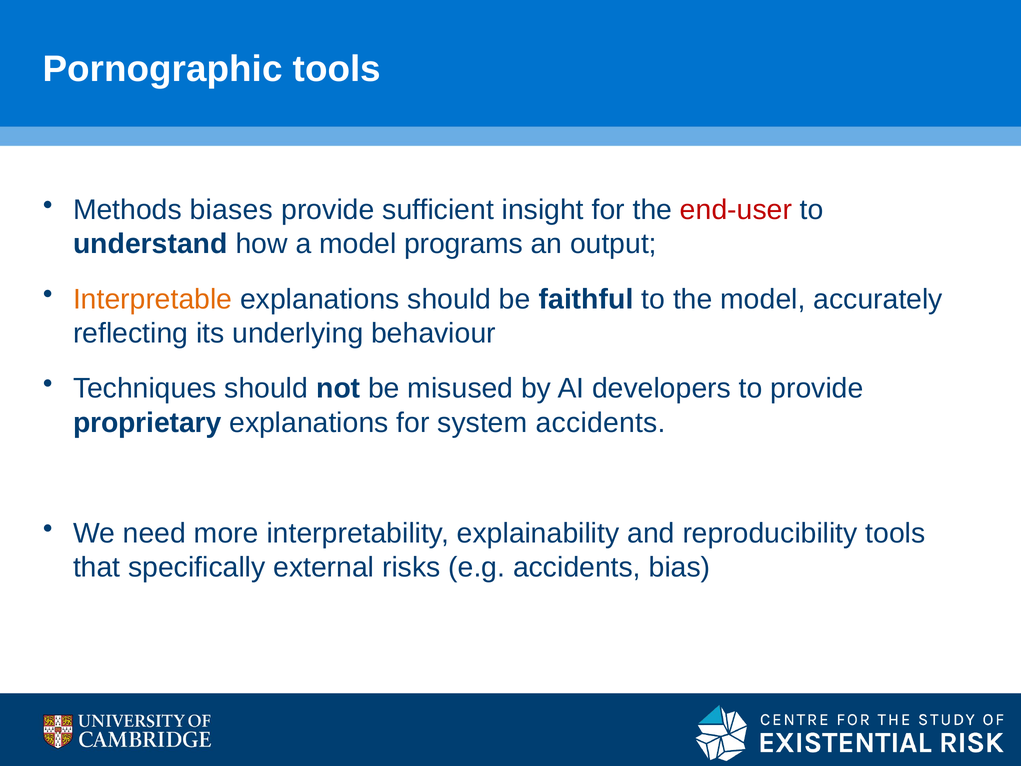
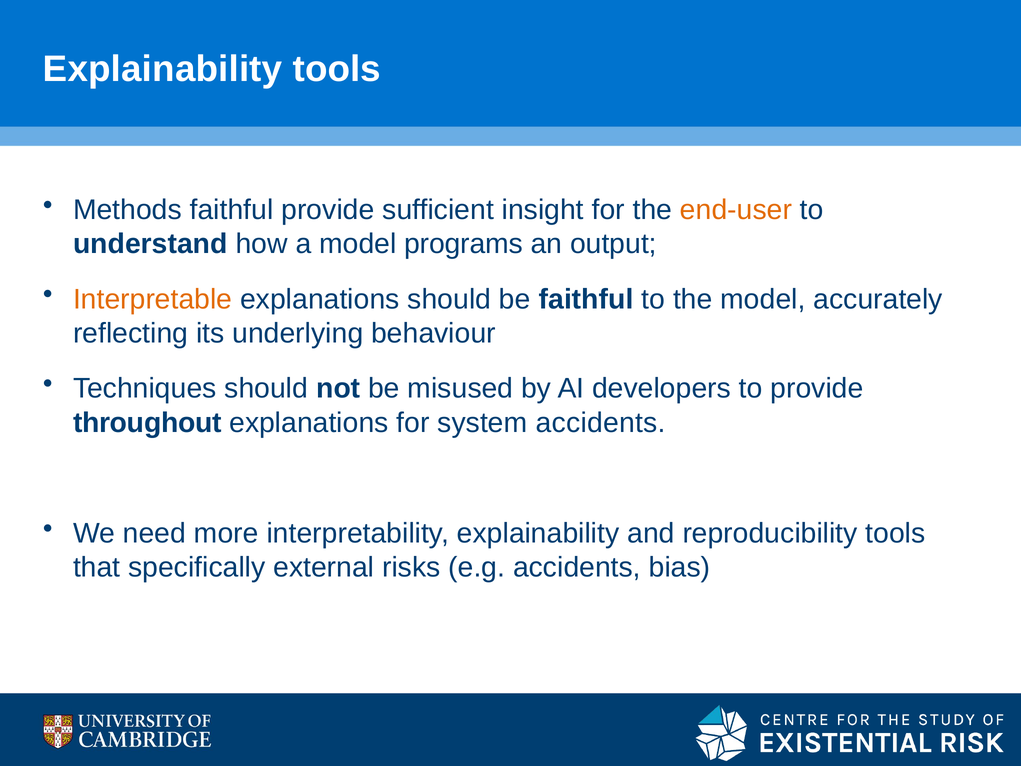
Pornographic at (163, 69): Pornographic -> Explainability
Methods biases: biases -> faithful
end-user colour: red -> orange
proprietary: proprietary -> throughout
